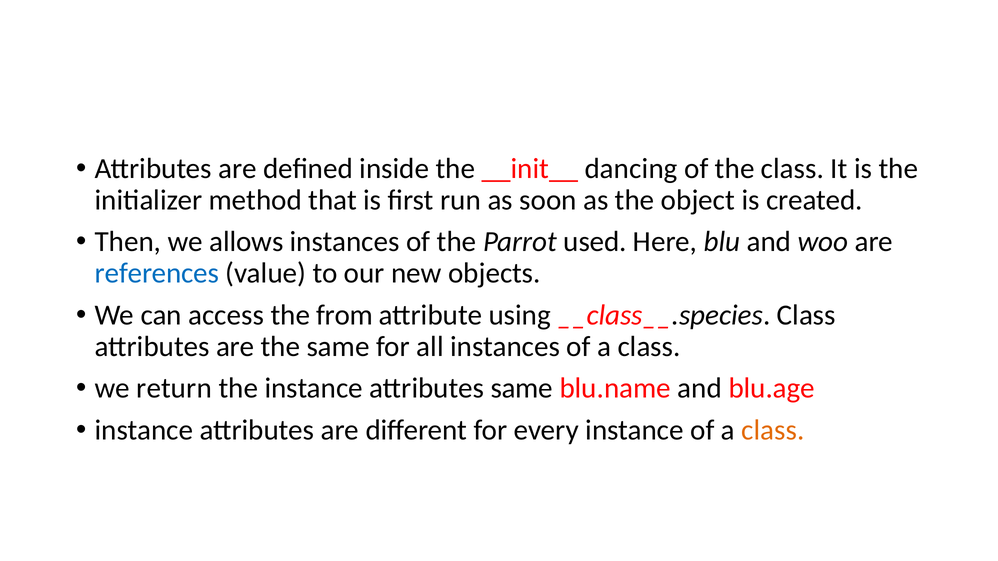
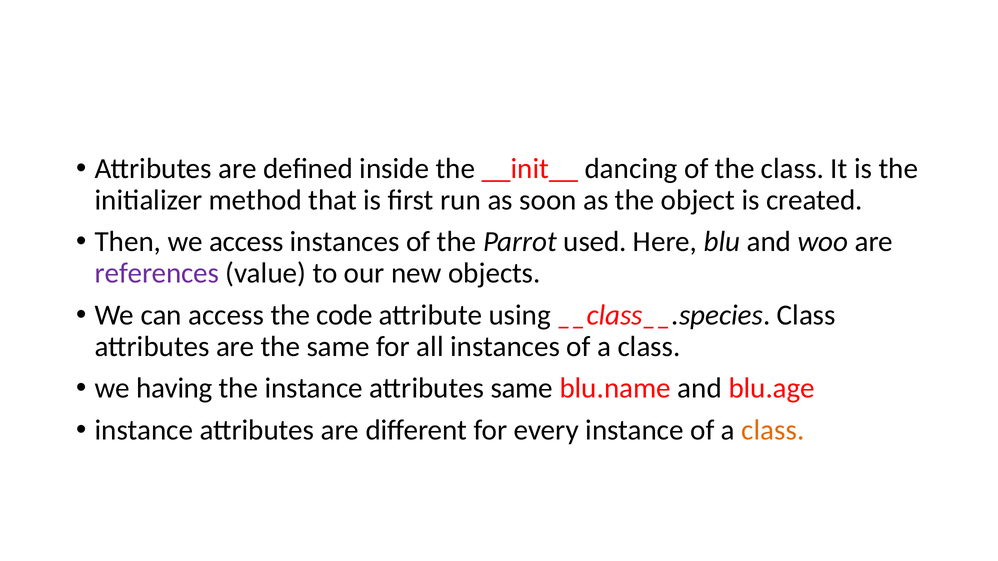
we allows: allows -> access
references colour: blue -> purple
from: from -> code
return: return -> having
